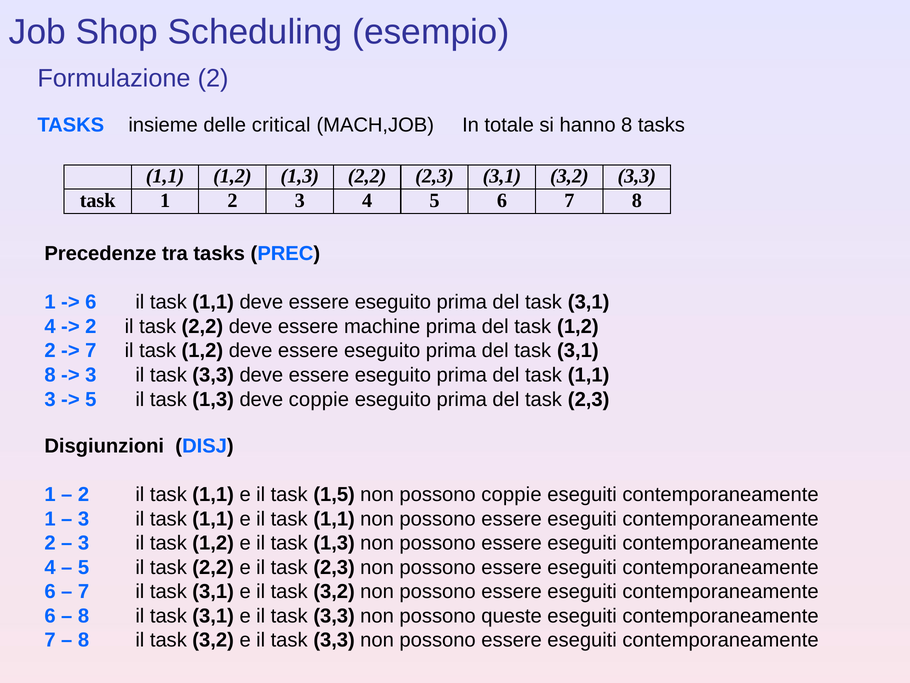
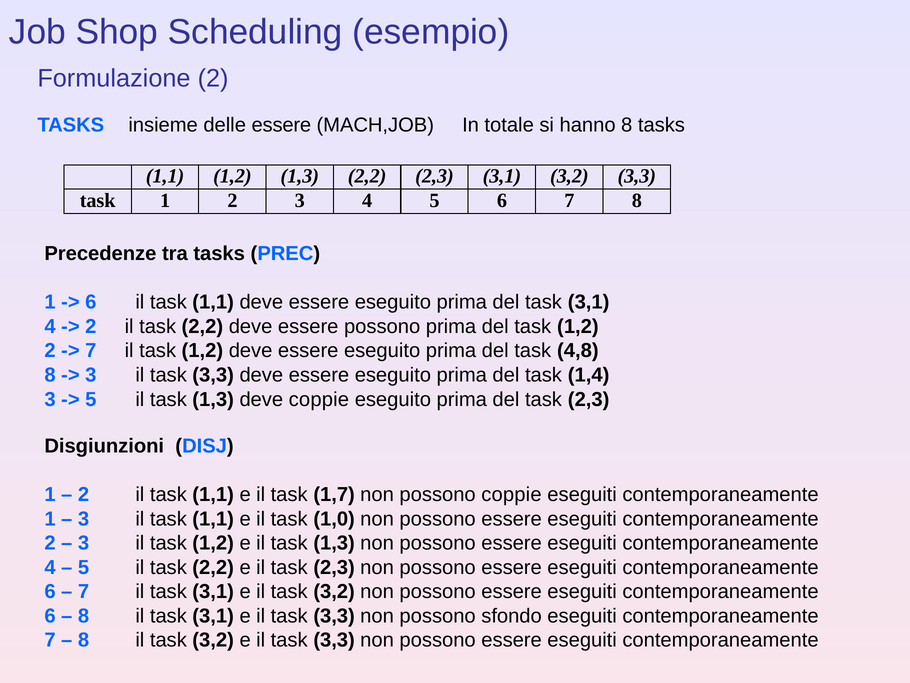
delle critical: critical -> essere
essere machine: machine -> possono
3,1 at (578, 351): 3,1 -> 4,8
del task 1,1: 1,1 -> 1,4
1,5: 1,5 -> 1,7
e il task 1,1: 1,1 -> 1,0
queste: queste -> sfondo
